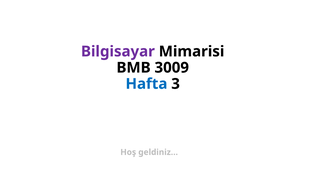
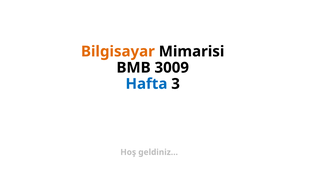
Bilgisayar colour: purple -> orange
